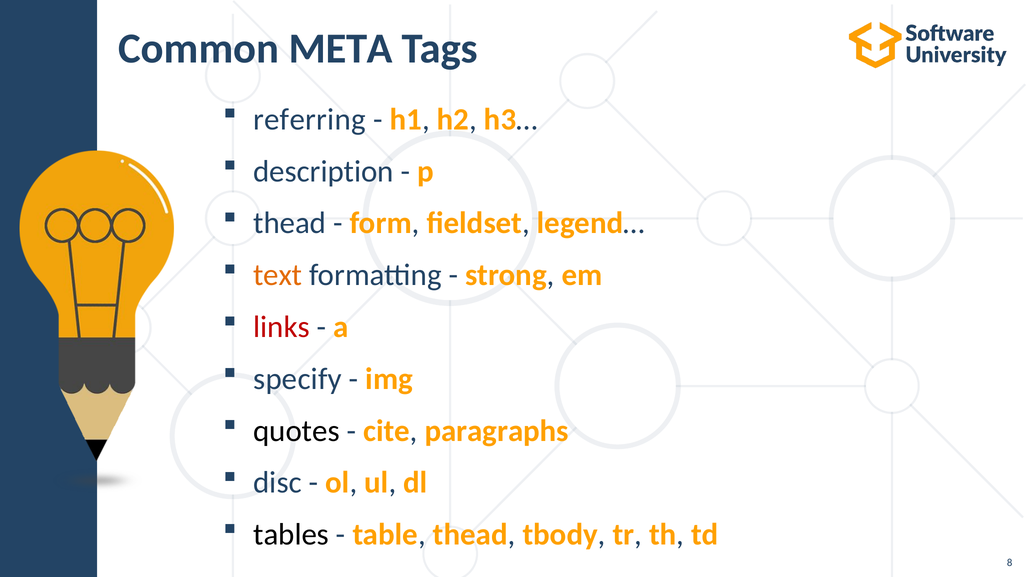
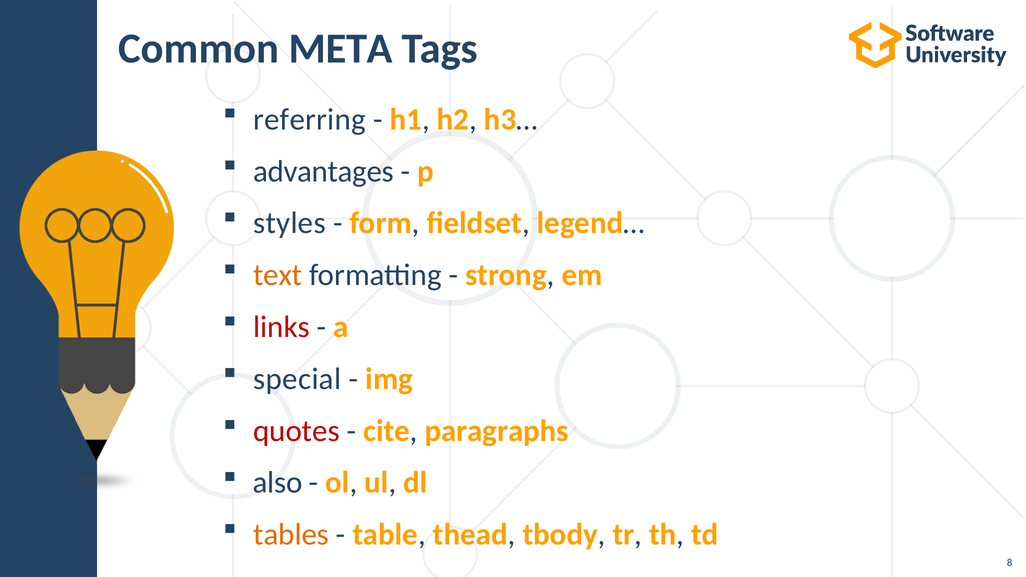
description: description -> advantages
thead at (290, 223): thead -> styles
specify: specify -> special
quotes colour: black -> red
disc: disc -> also
tables colour: black -> orange
